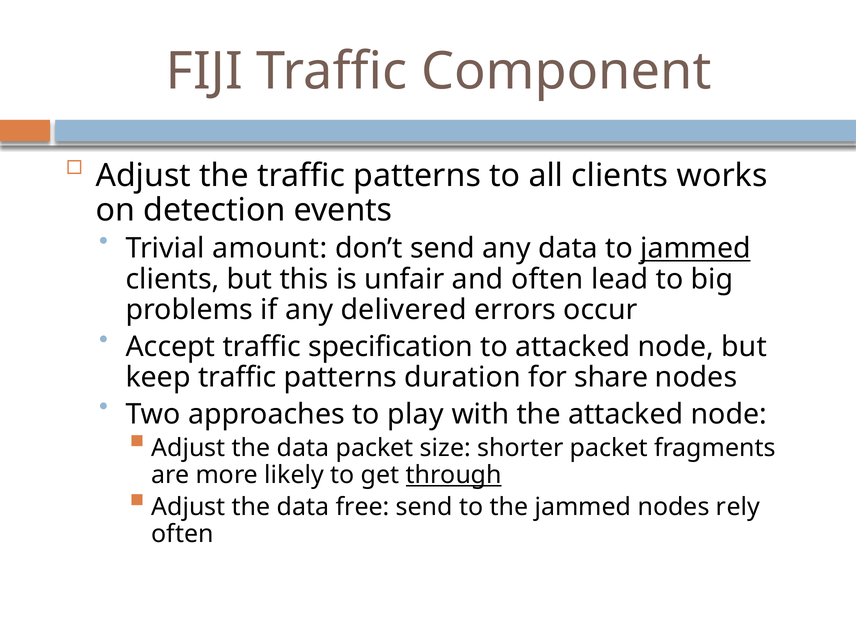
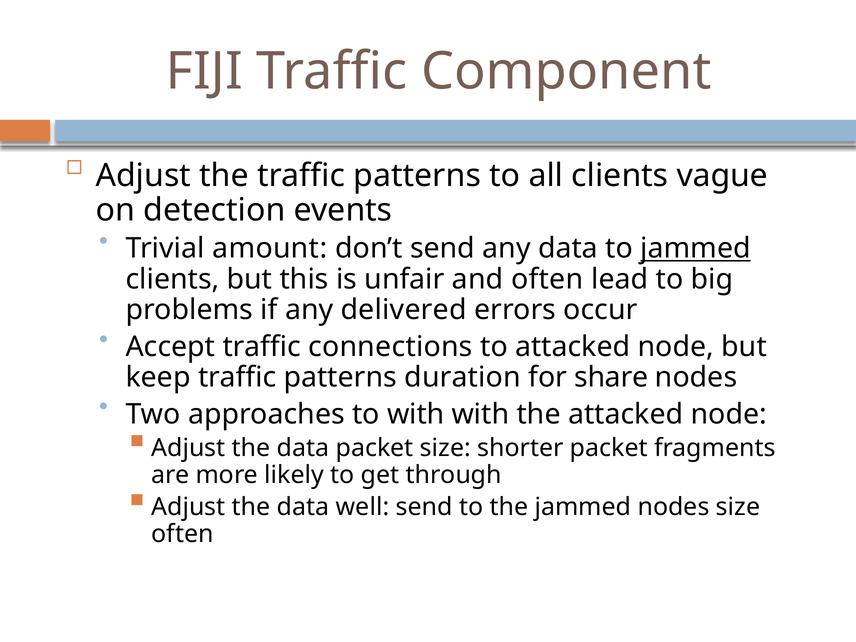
works: works -> vague
specification: specification -> connections
to play: play -> with
through underline: present -> none
free: free -> well
nodes rely: rely -> size
